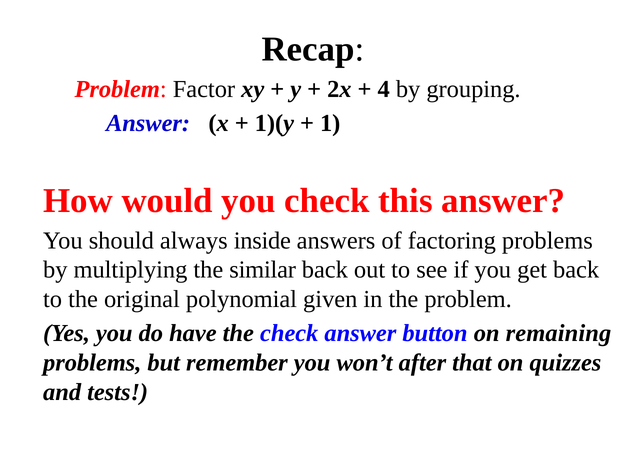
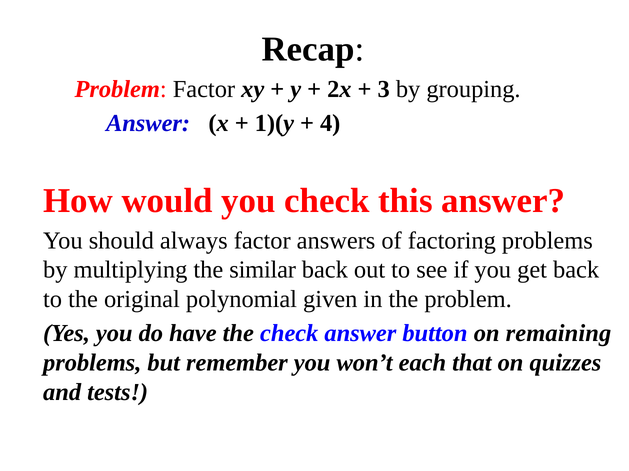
4: 4 -> 3
1: 1 -> 4
always inside: inside -> factor
after: after -> each
